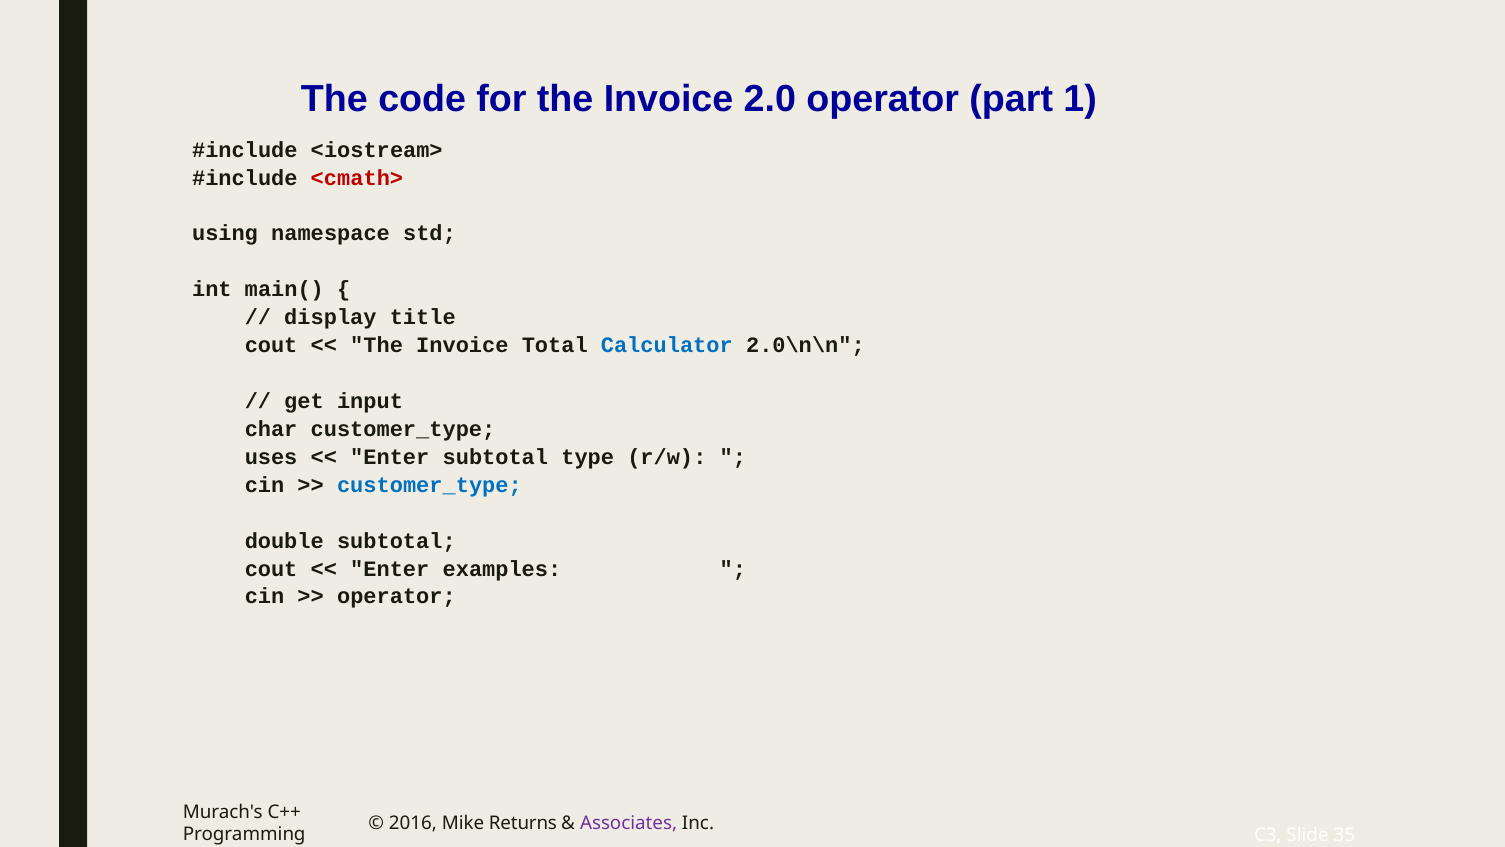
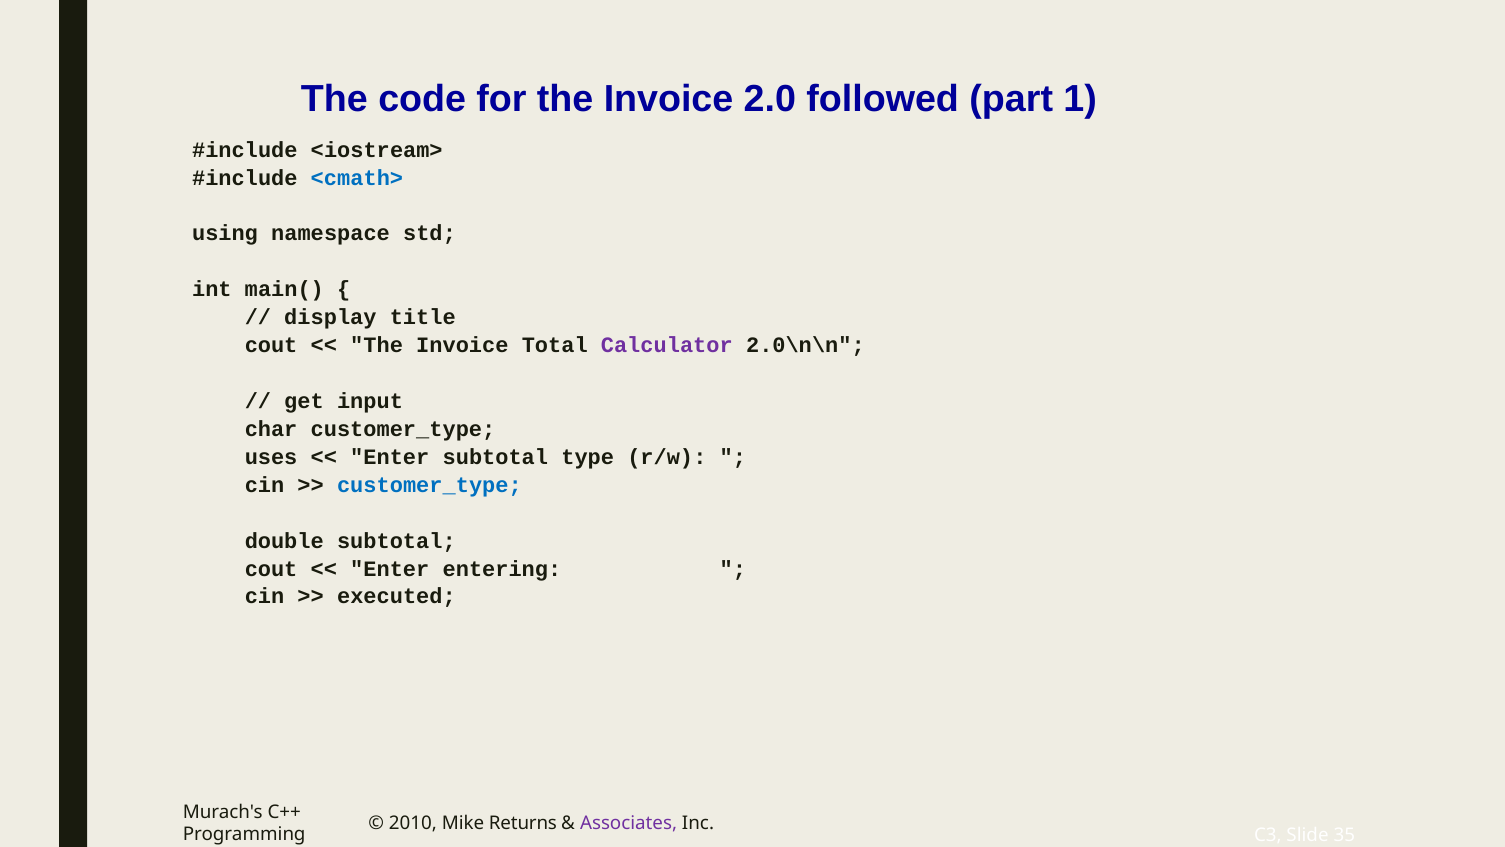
2.0 operator: operator -> followed
<cmath> colour: red -> blue
Calculator colour: blue -> purple
examples: examples -> entering
operator at (396, 596): operator -> executed
2016: 2016 -> 2010
